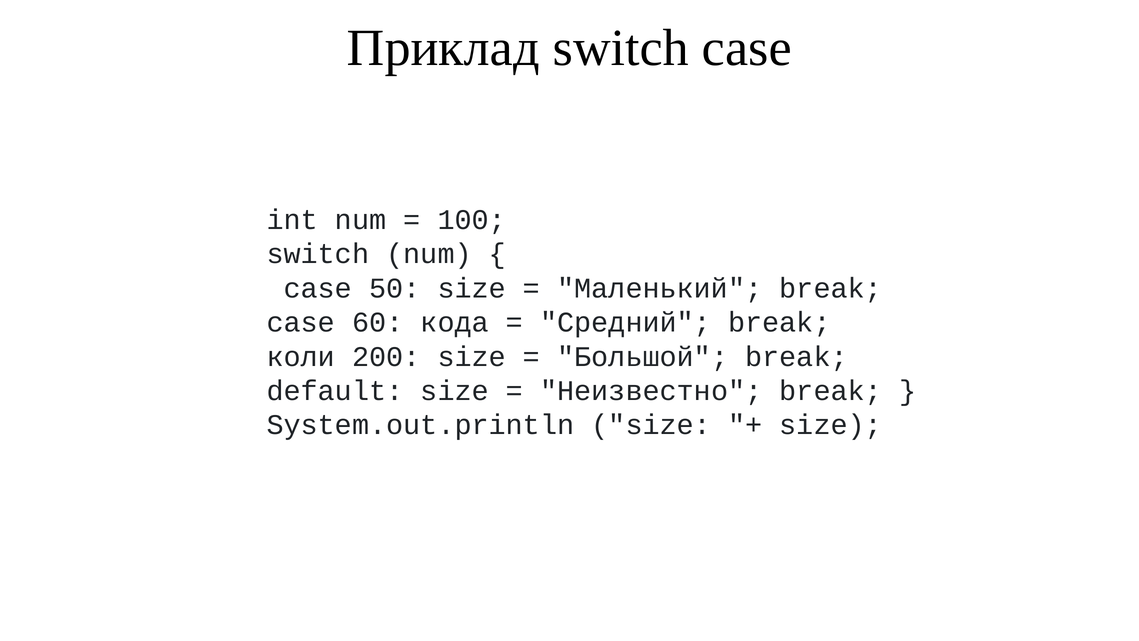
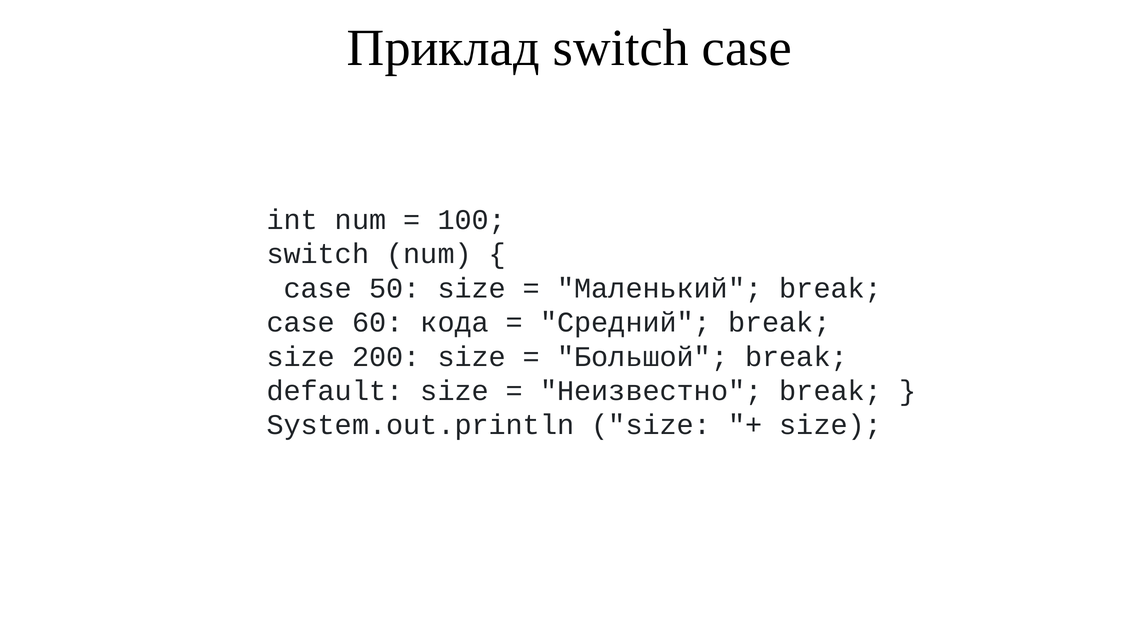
коли at (301, 356): коли -> size
